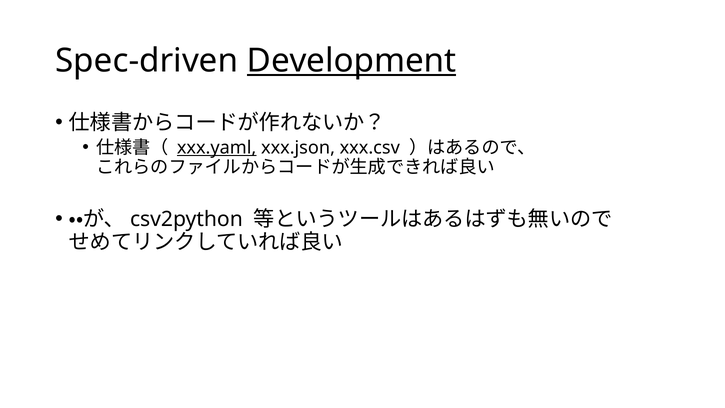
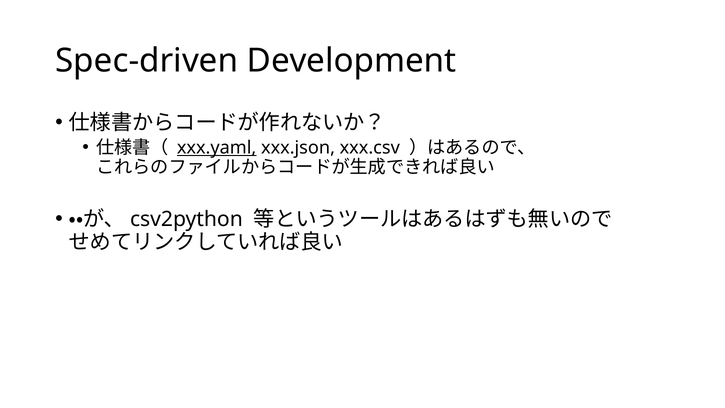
Development underline: present -> none
